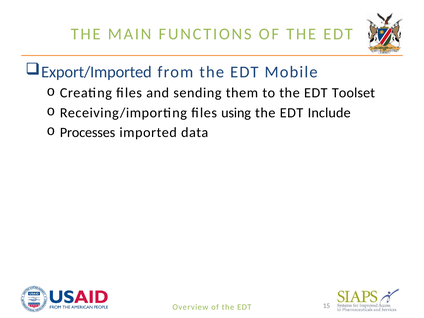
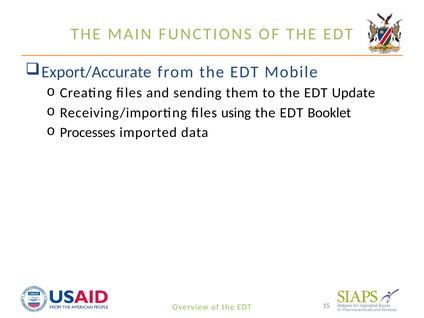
Export/Imported: Export/Imported -> Export/Accurate
Toolset: Toolset -> Update
Include: Include -> Booklet
